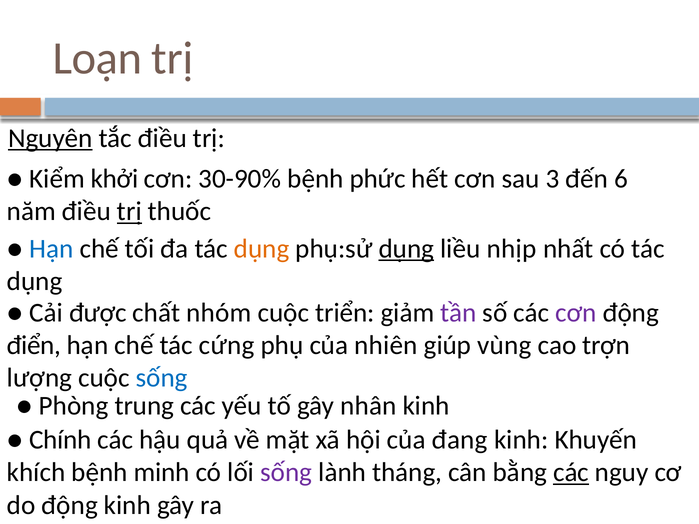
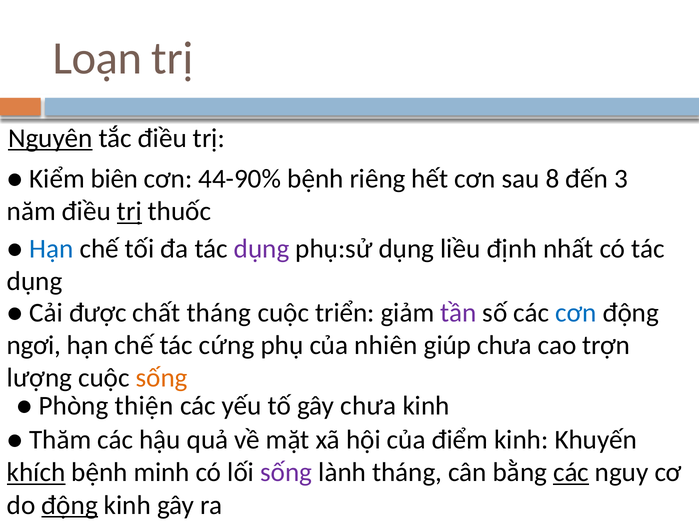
khởi: khởi -> biên
30-90%: 30-90% -> 44-90%
phức: phức -> riêng
3: 3 -> 8
6: 6 -> 3
dụng at (262, 249) colour: orange -> purple
dụng at (406, 249) underline: present -> none
nhịp: nhịp -> định
chất nhóm: nhóm -> tháng
cơn at (576, 313) colour: purple -> blue
điển: điển -> ngơi
giúp vùng: vùng -> chưa
sống at (162, 378) colour: blue -> orange
trung: trung -> thiện
gây nhân: nhân -> chưa
Chính: Chính -> Thăm
đang: đang -> điểm
khích underline: none -> present
động at (70, 505) underline: none -> present
